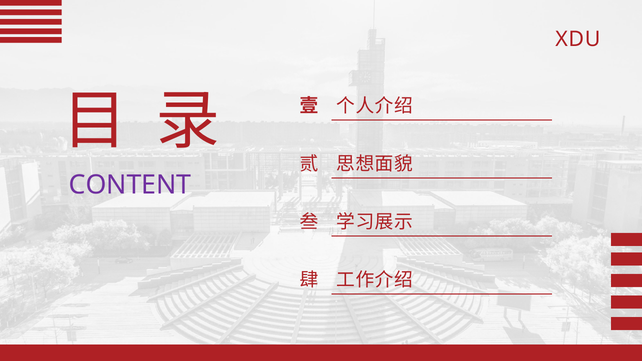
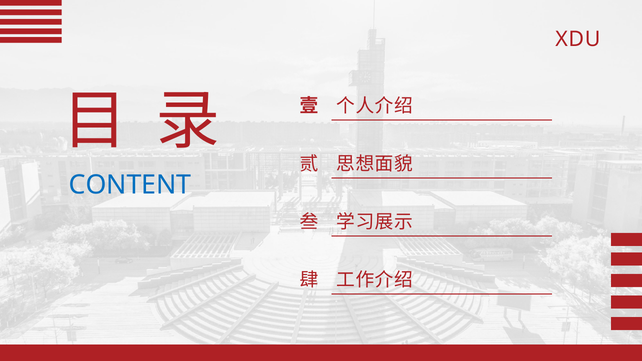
CONTENT colour: purple -> blue
